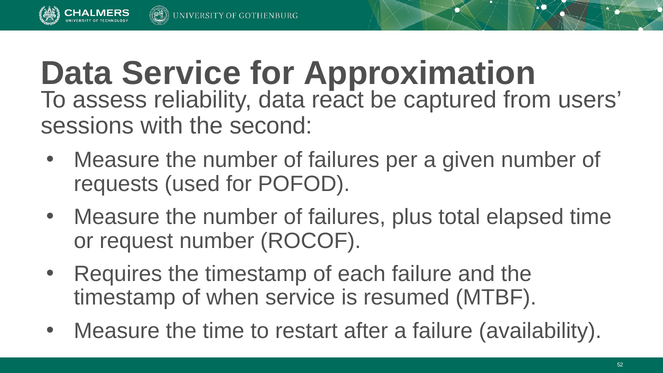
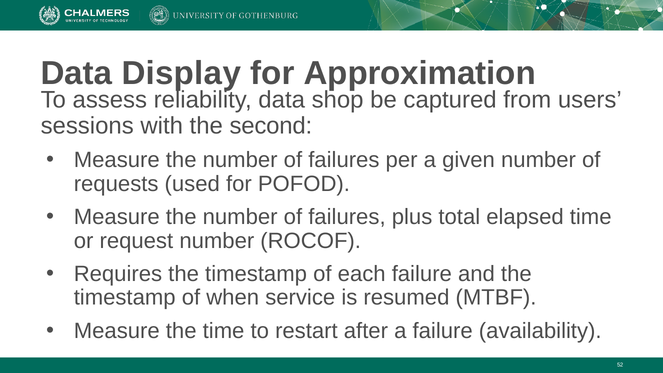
Data Service: Service -> Display
react: react -> shop
